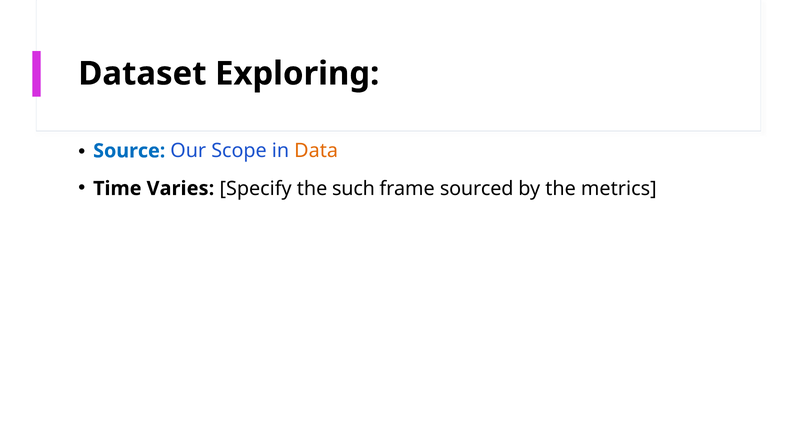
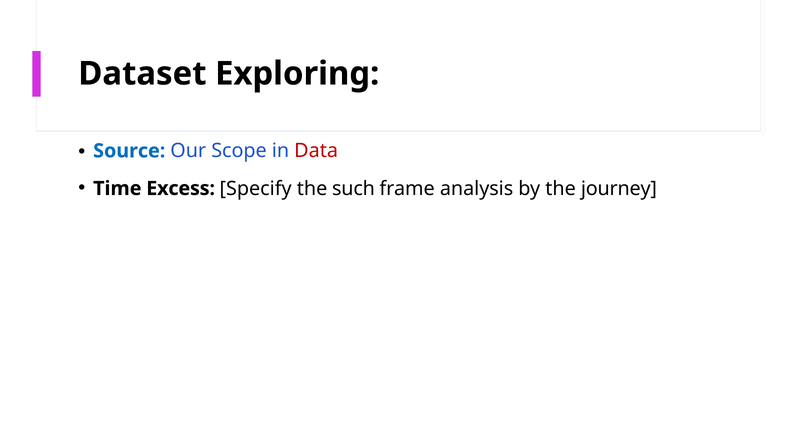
Data colour: orange -> red
Varies: Varies -> Excess
sourced: sourced -> analysis
metrics: metrics -> journey
